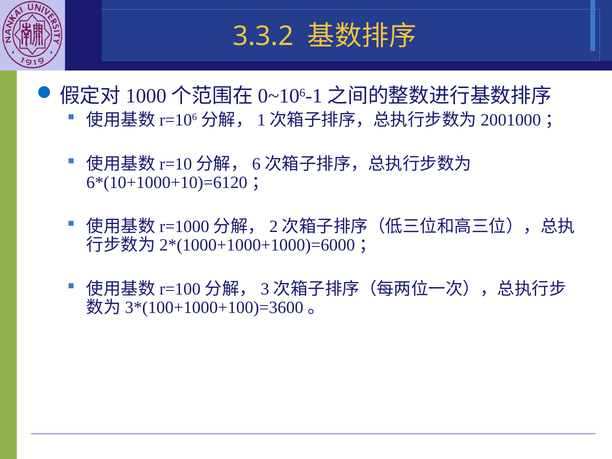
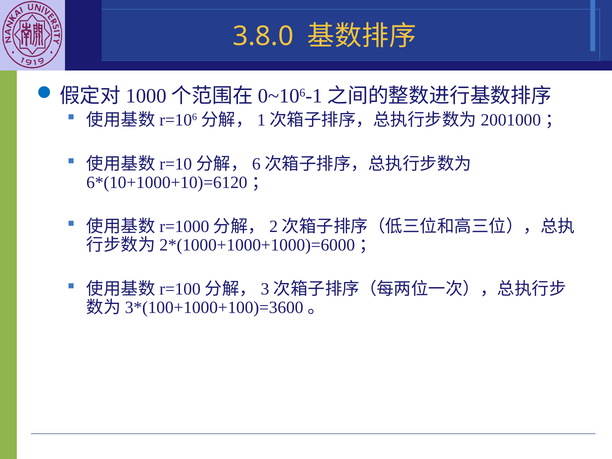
3.3.2: 3.3.2 -> 3.8.0
